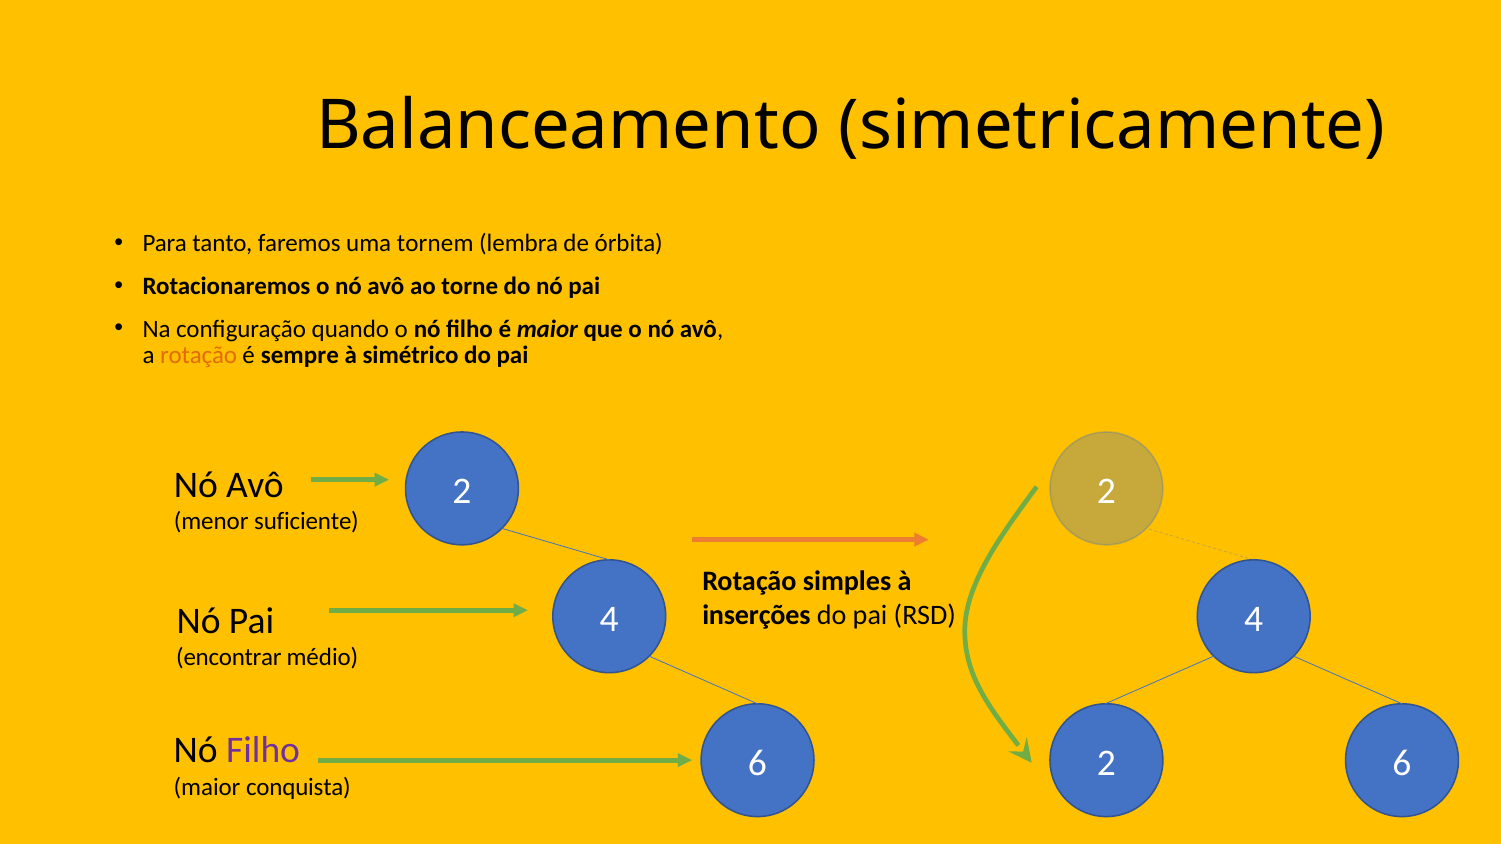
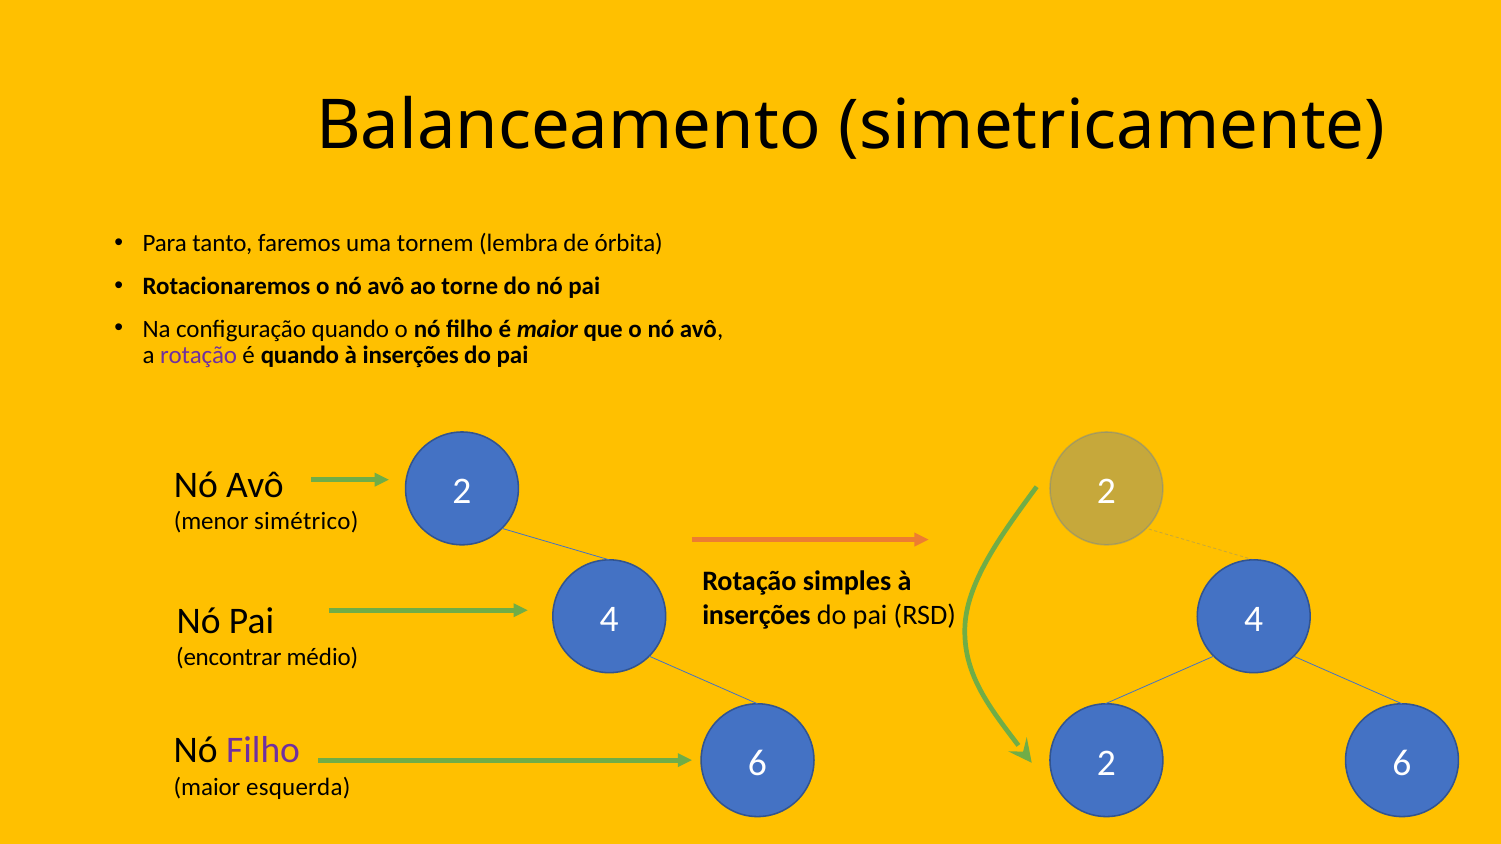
rotação at (199, 356) colour: orange -> purple
é sempre: sempre -> quando
simétrico at (411, 356): simétrico -> inserções
suficiente: suficiente -> simétrico
conquista: conquista -> esquerda
